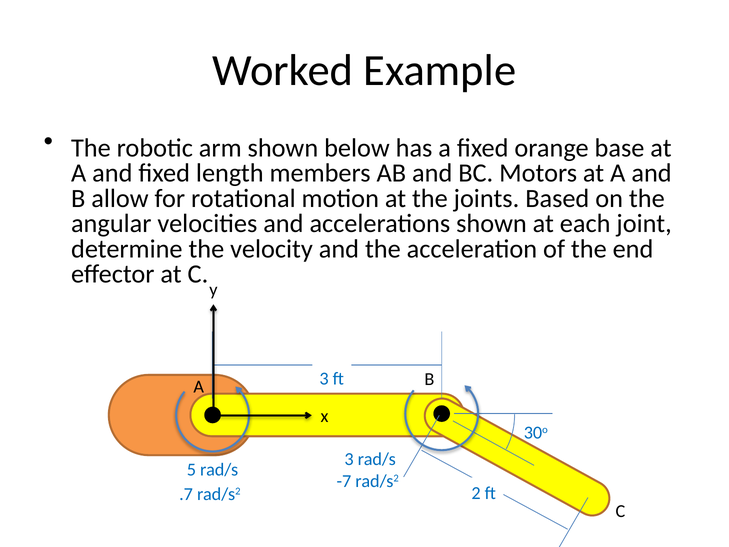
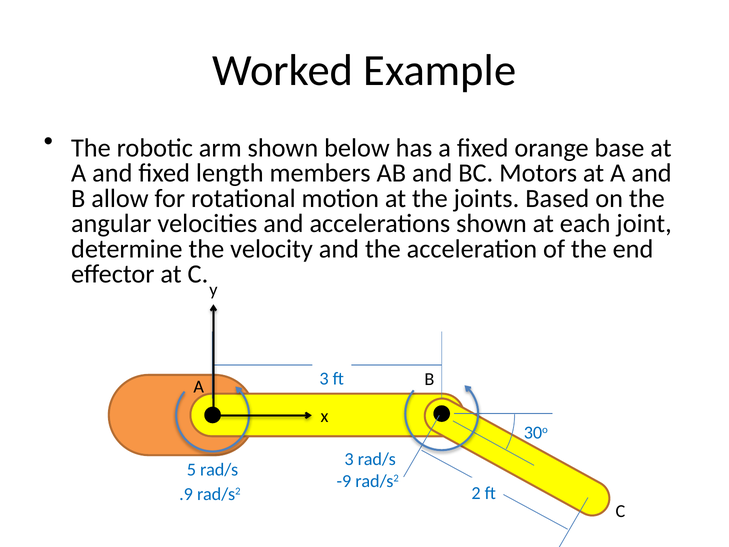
-7: -7 -> -9
.7: .7 -> .9
